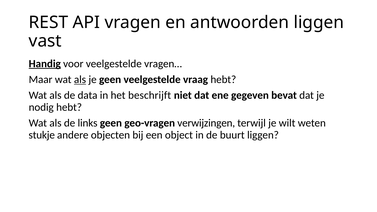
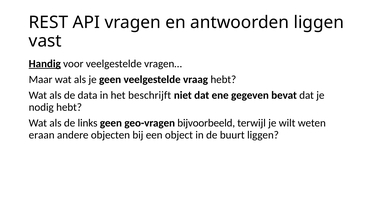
als at (80, 80) underline: present -> none
verwijzingen: verwijzingen -> bijvoorbeeld
stukje: stukje -> eraan
